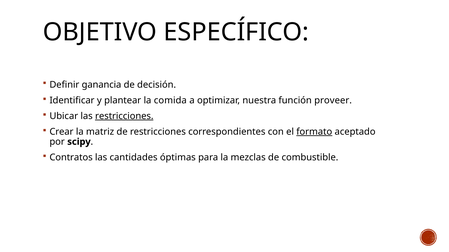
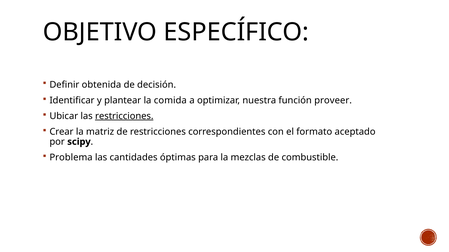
ganancia: ganancia -> obtenida
formato underline: present -> none
Contratos: Contratos -> Problema
